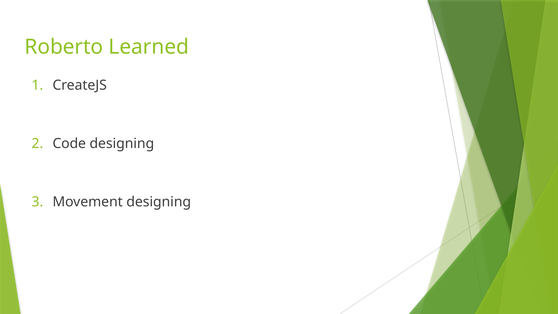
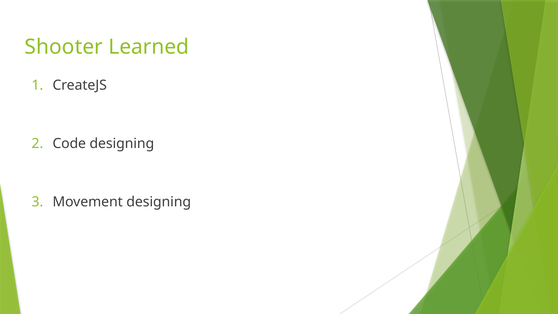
Roberto: Roberto -> Shooter
